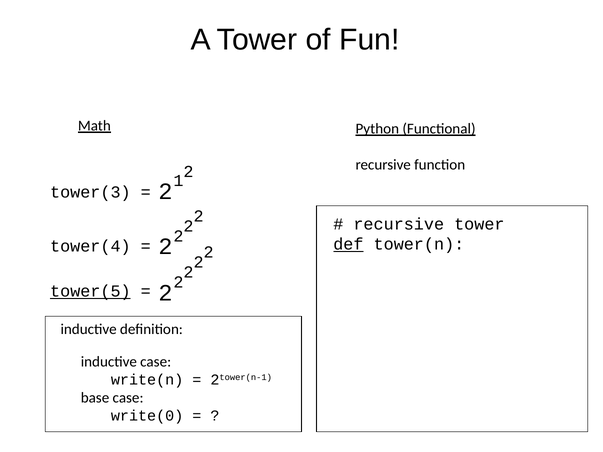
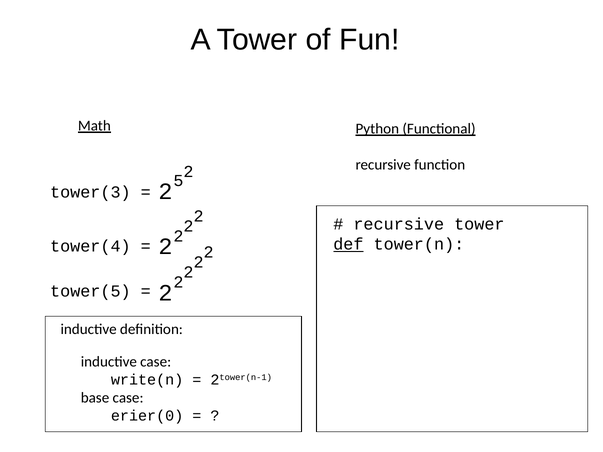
1: 1 -> 5
tower(5 underline: present -> none
write(0: write(0 -> erier(0
